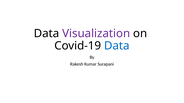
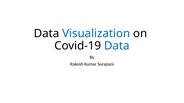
Visualization colour: purple -> blue
